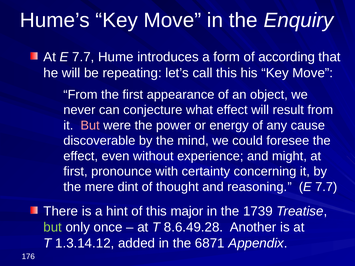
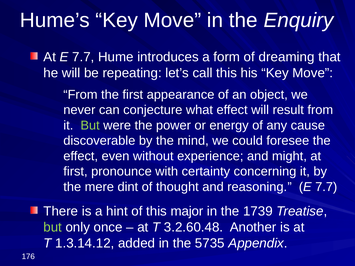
according: according -> dreaming
But at (90, 125) colour: pink -> light green
8.6.49.28: 8.6.49.28 -> 3.2.60.48
6871: 6871 -> 5735
